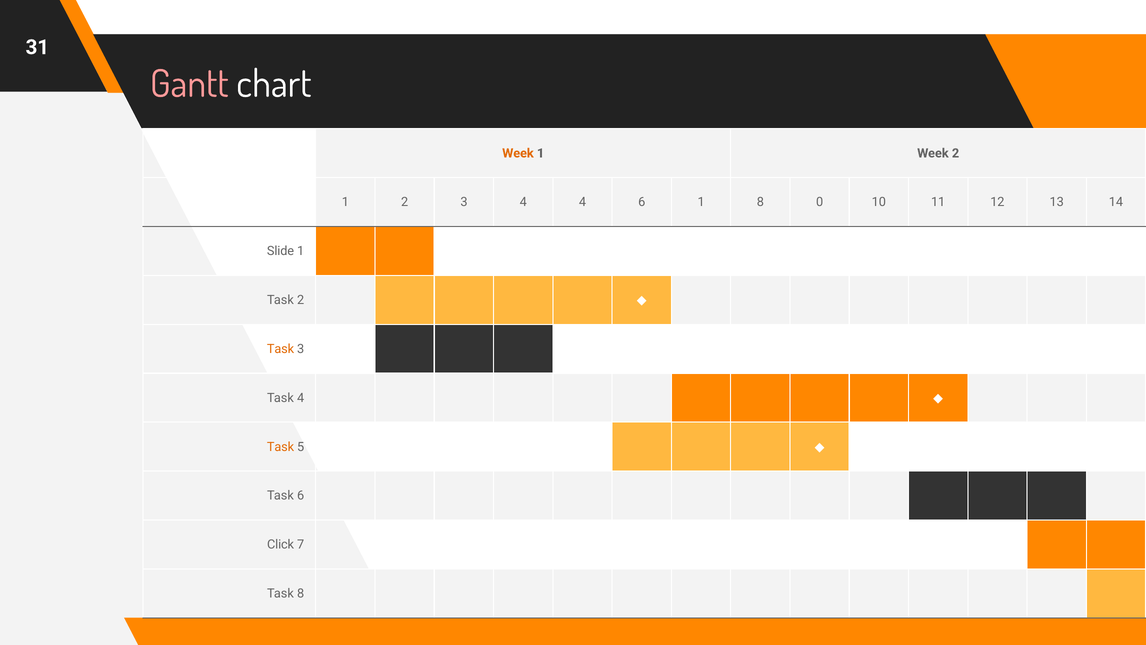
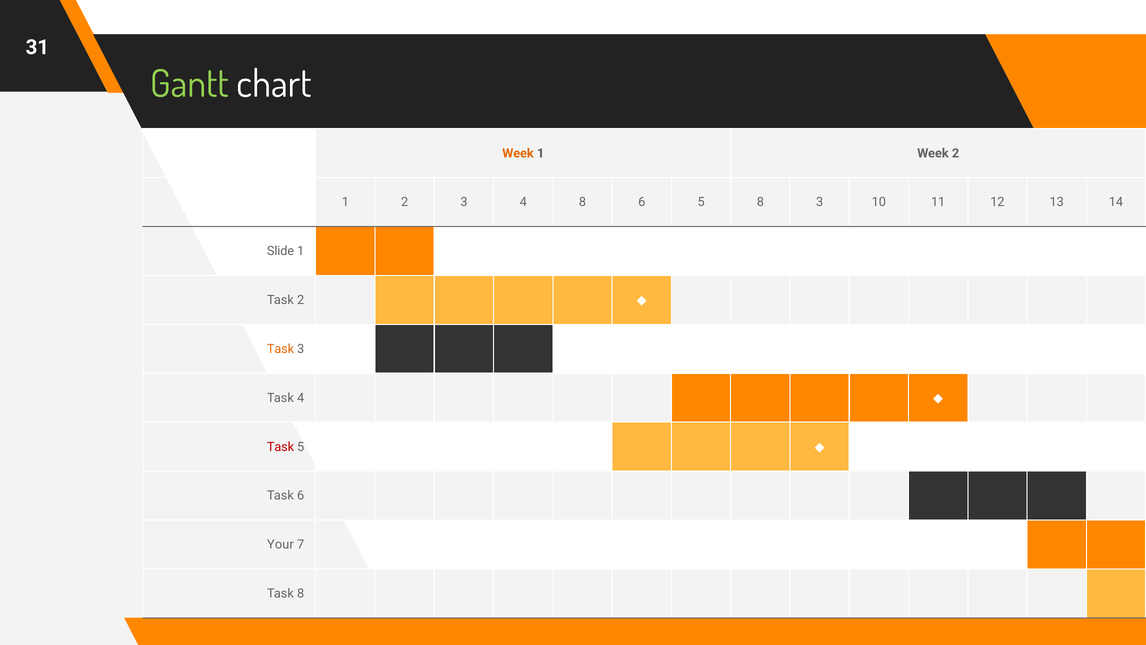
Gantt colour: pink -> light green
4 4: 4 -> 8
6 1: 1 -> 5
8 0: 0 -> 3
Task at (281, 447) colour: orange -> red
Click: Click -> Your
